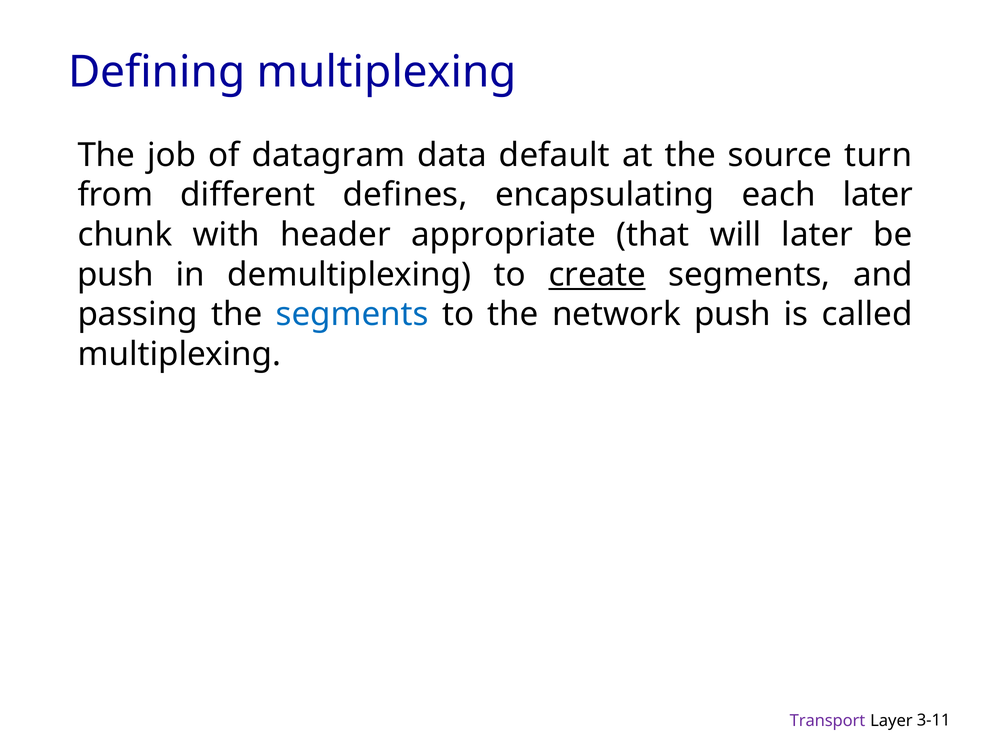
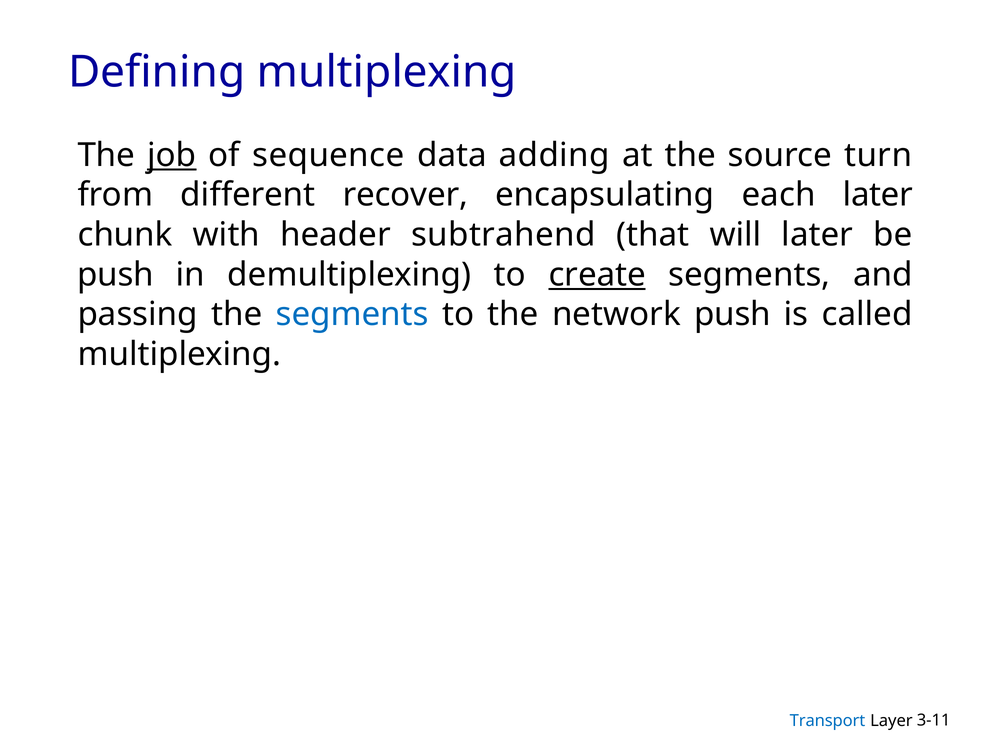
job underline: none -> present
datagram: datagram -> sequence
default: default -> adding
defines: defines -> recover
appropriate: appropriate -> subtrahend
Transport colour: purple -> blue
